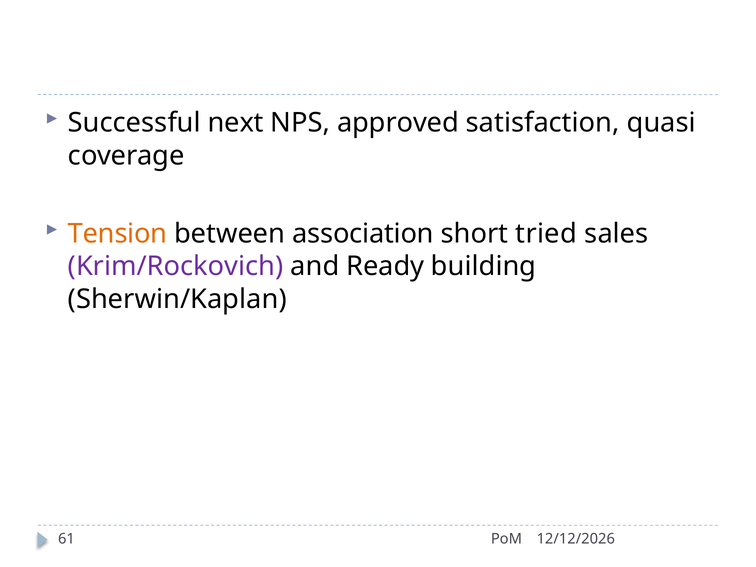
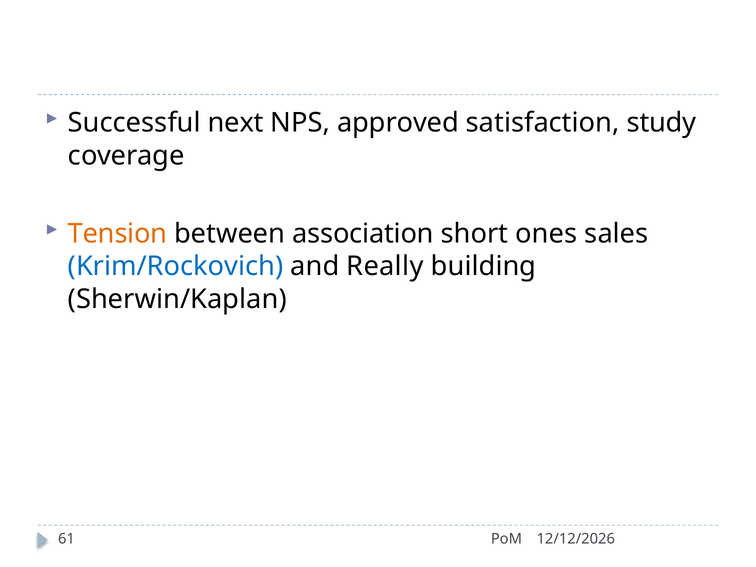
quasi: quasi -> study
tried: tried -> ones
Krim/Rockovich colour: purple -> blue
Ready: Ready -> Really
